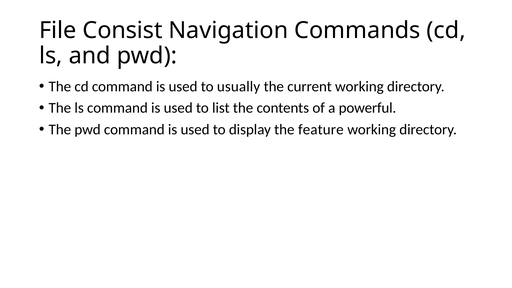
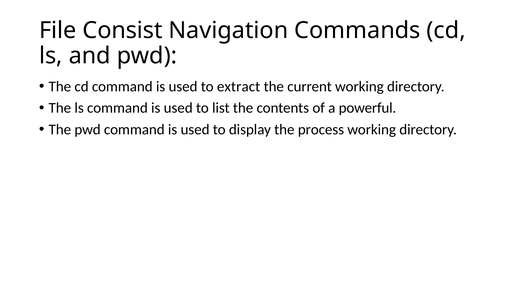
usually: usually -> extract
feature: feature -> process
